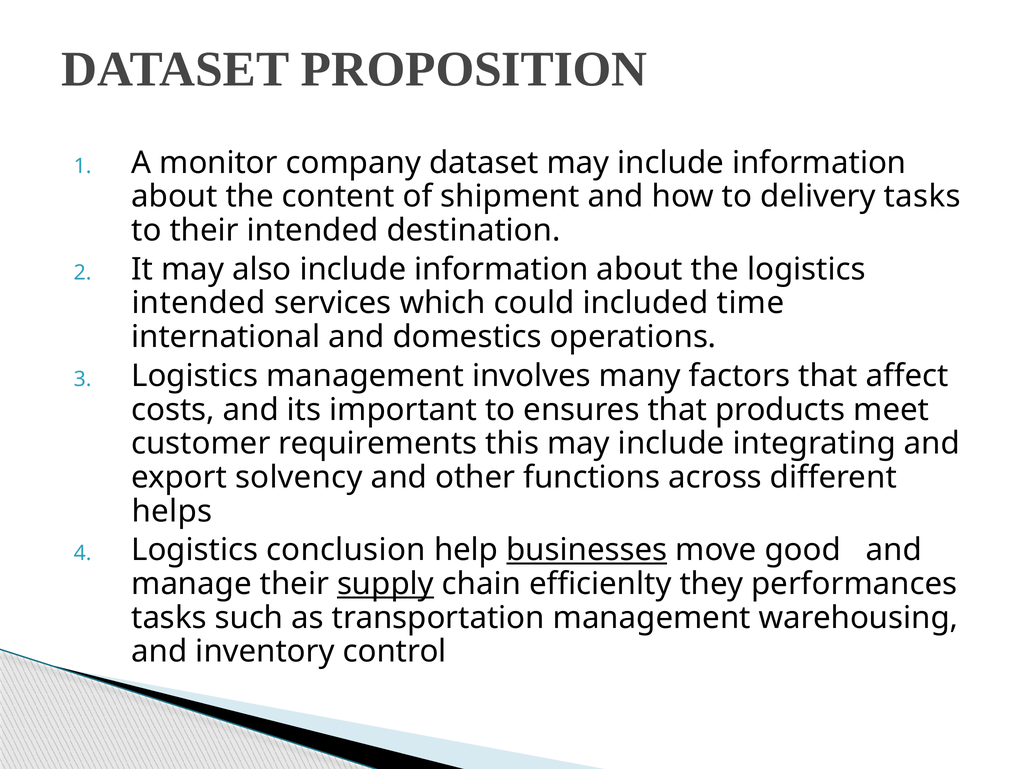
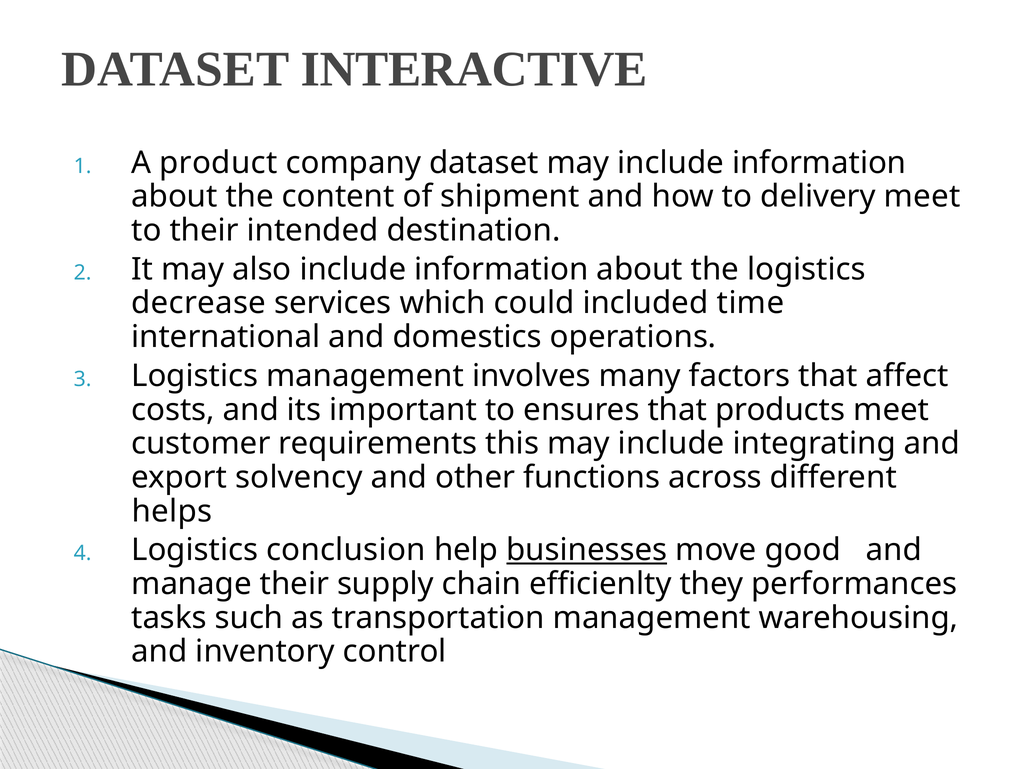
PROPOSITION: PROPOSITION -> INTERACTIVE
monitor: monitor -> product
delivery tasks: tasks -> meet
intended at (199, 303): intended -> decrease
supply underline: present -> none
